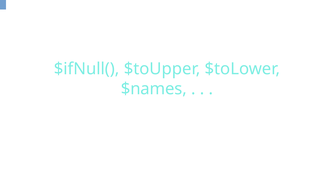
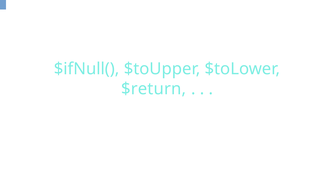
$names: $names -> $return
